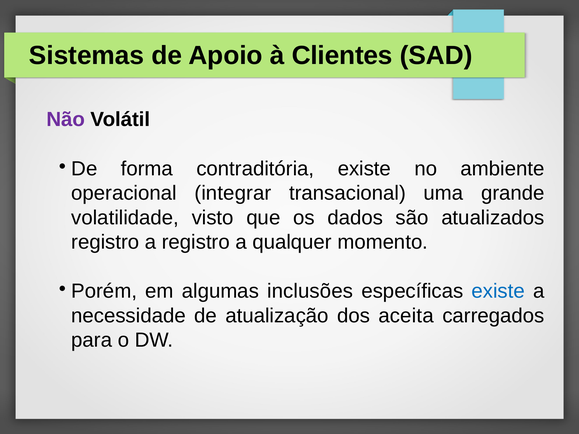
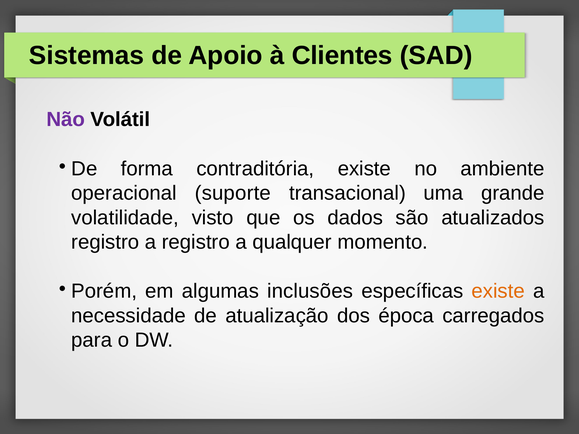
integrar: integrar -> suporte
existe at (498, 291) colour: blue -> orange
aceita: aceita -> época
